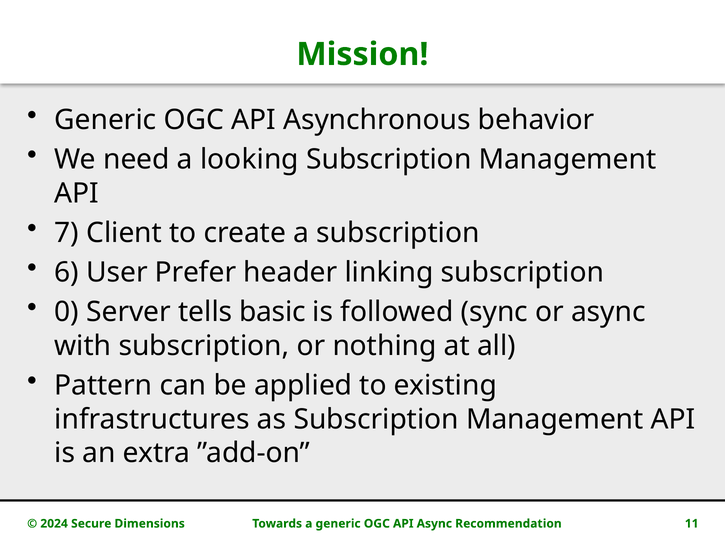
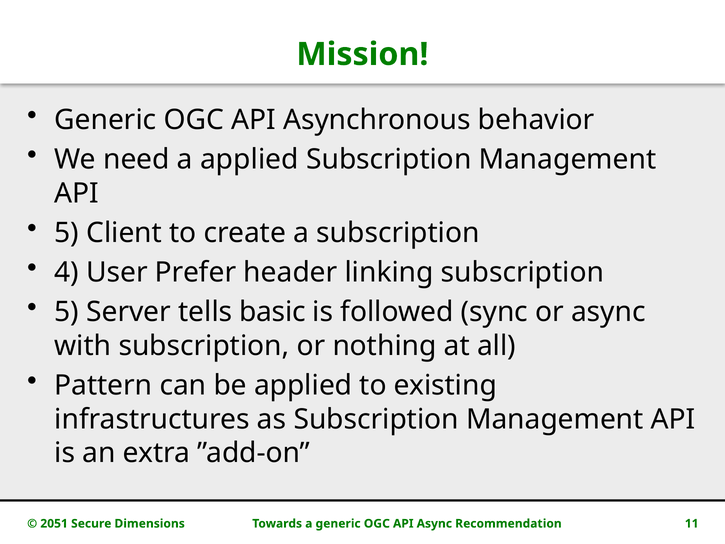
a looking: looking -> applied
7 at (67, 233): 7 -> 5
6: 6 -> 4
0 at (67, 312): 0 -> 5
2024: 2024 -> 2051
